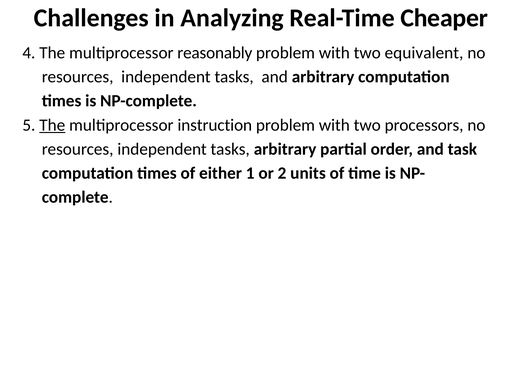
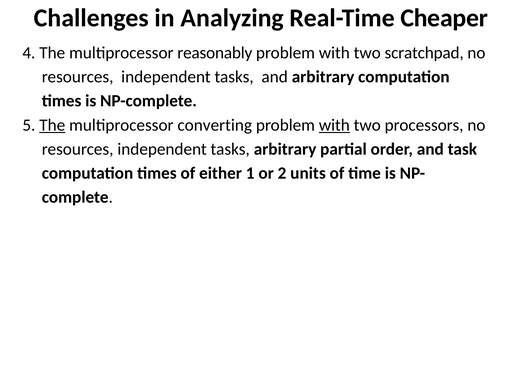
equivalent: equivalent -> scratchpad
instruction: instruction -> converting
with at (334, 125) underline: none -> present
